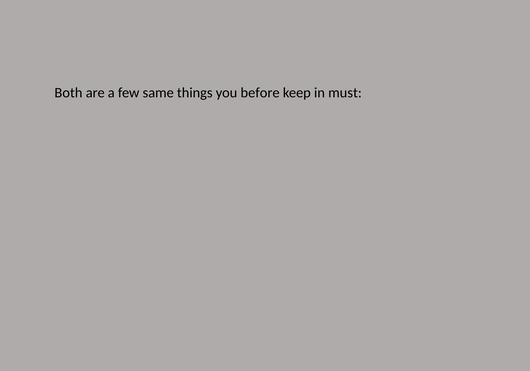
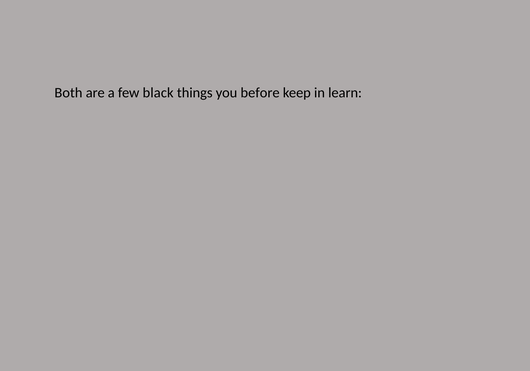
same: same -> black
must: must -> learn
